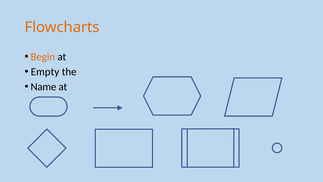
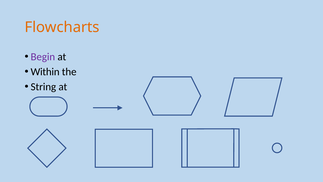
Begin colour: orange -> purple
Empty: Empty -> Within
Name: Name -> String
